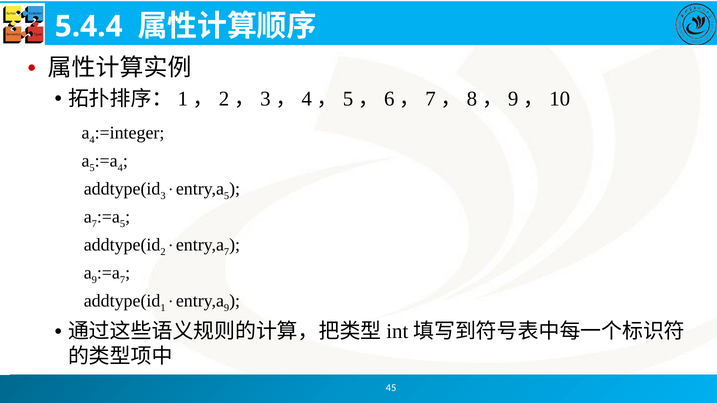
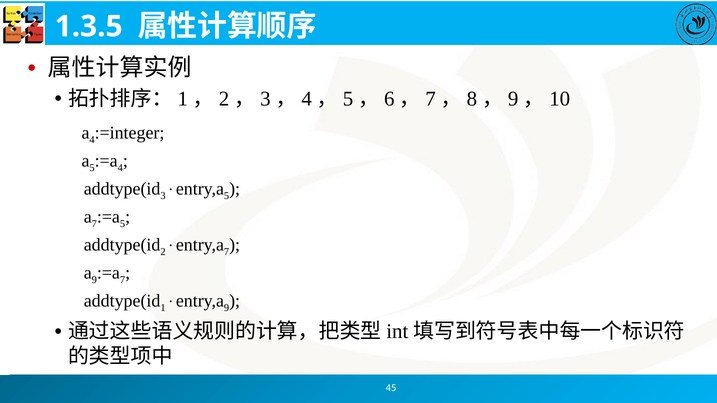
5.4.4: 5.4.4 -> 1.3.5
